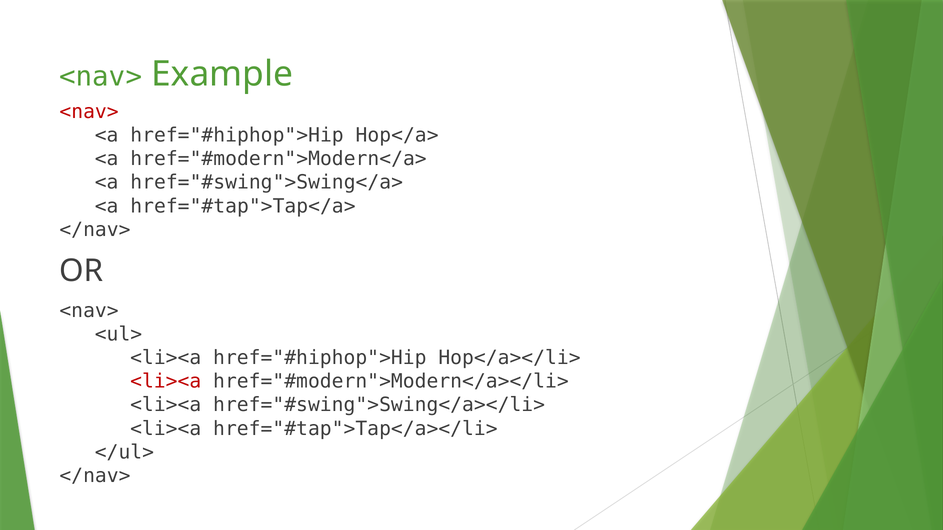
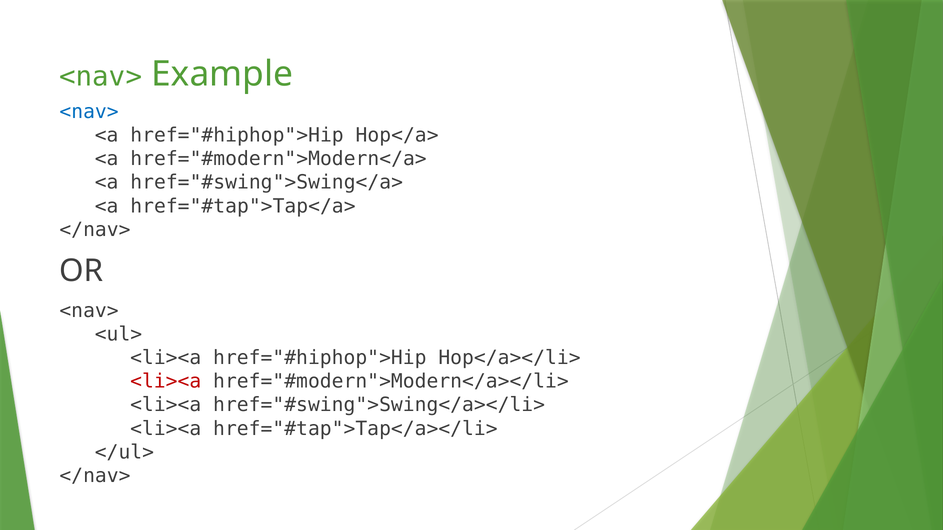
<nav> at (89, 112) colour: red -> blue
